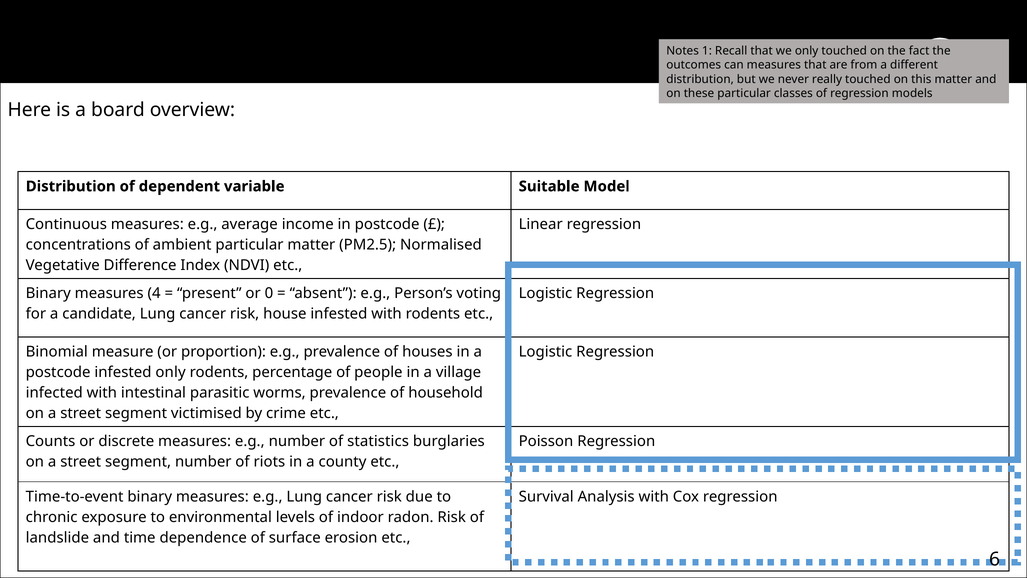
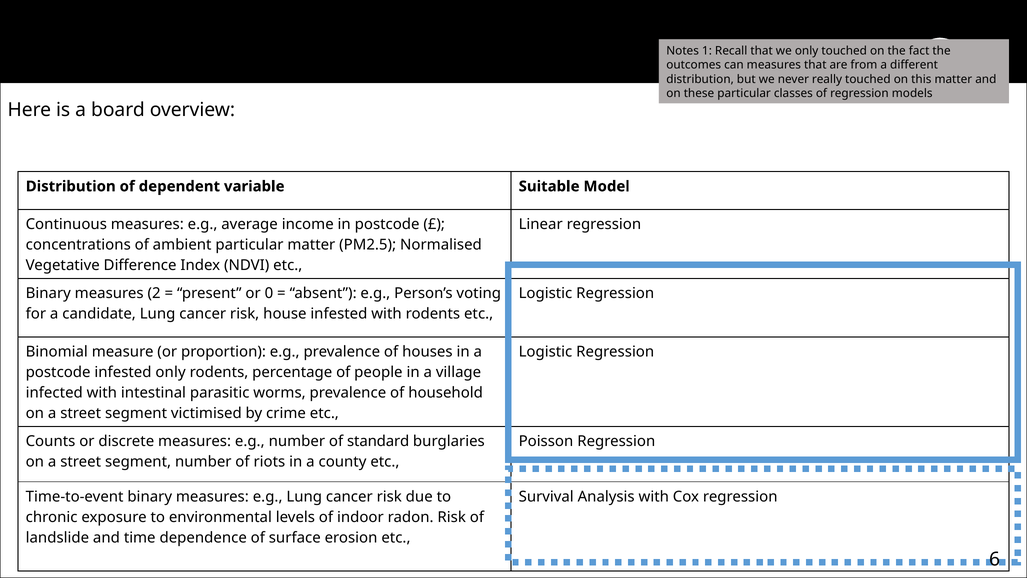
4: 4 -> 2
statistics: statistics -> standard
